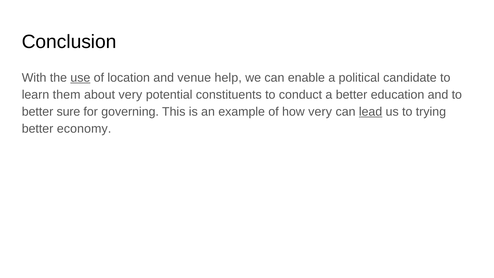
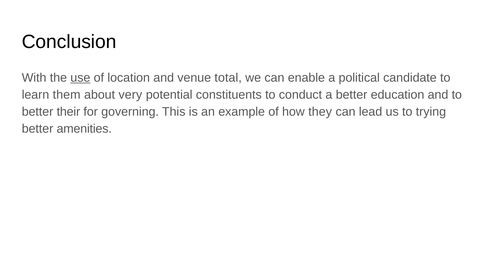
help: help -> total
sure: sure -> their
how very: very -> they
lead underline: present -> none
economy: economy -> amenities
